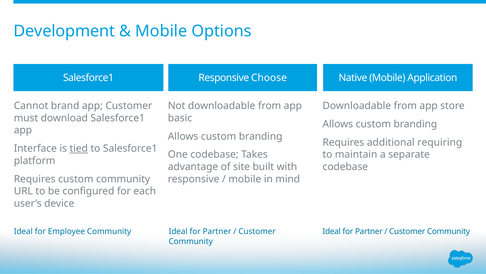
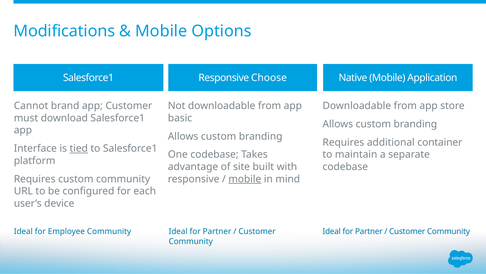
Development: Development -> Modifications
requiring: requiring -> container
mobile at (245, 179) underline: none -> present
